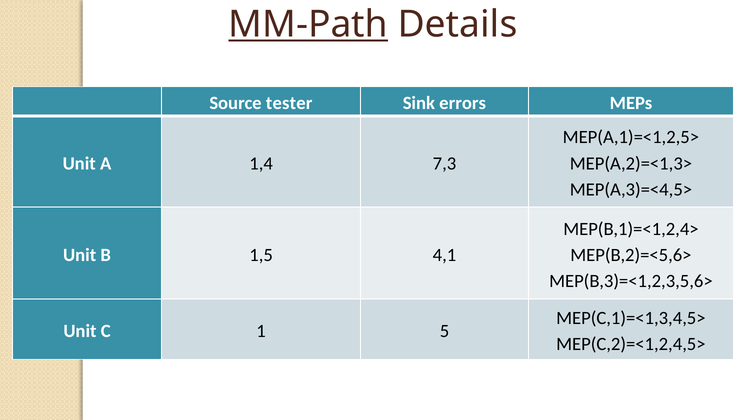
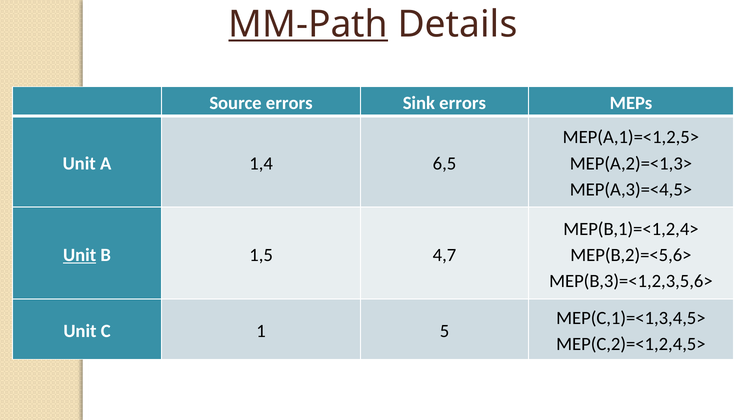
Source tester: tester -> errors
7,3: 7,3 -> 6,5
Unit at (80, 255) underline: none -> present
4,1: 4,1 -> 4,7
